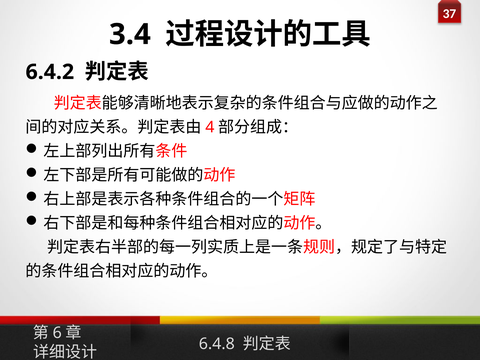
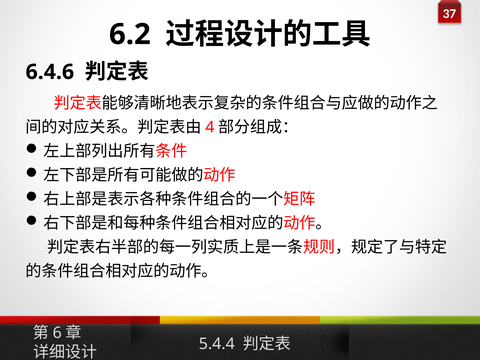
3.4: 3.4 -> 6.2
6.4.2: 6.4.2 -> 6.4.6
6.4.8: 6.4.8 -> 5.4.4
